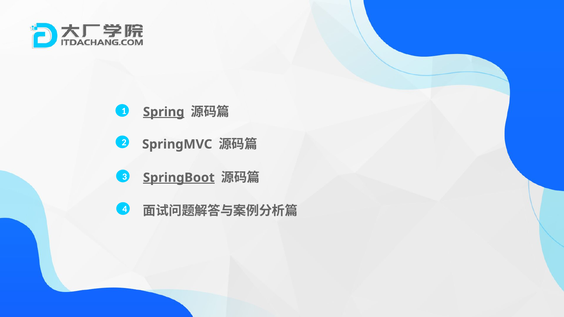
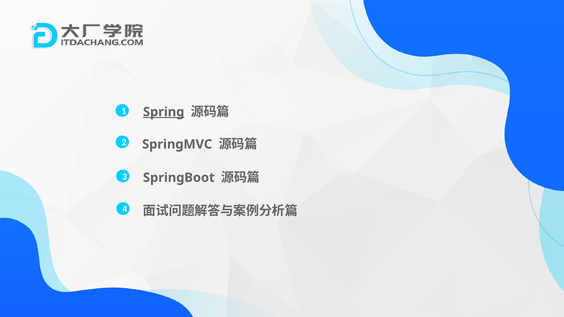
SpringBoot underline: present -> none
